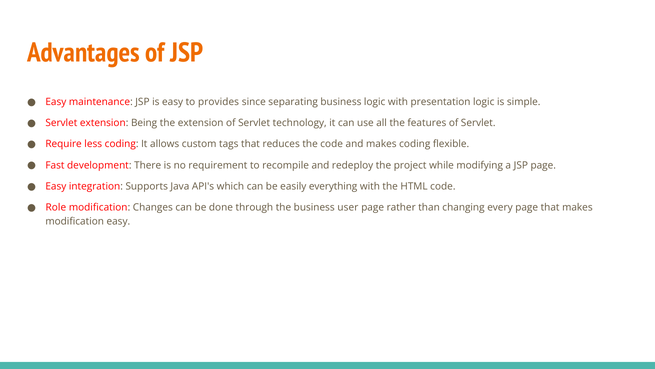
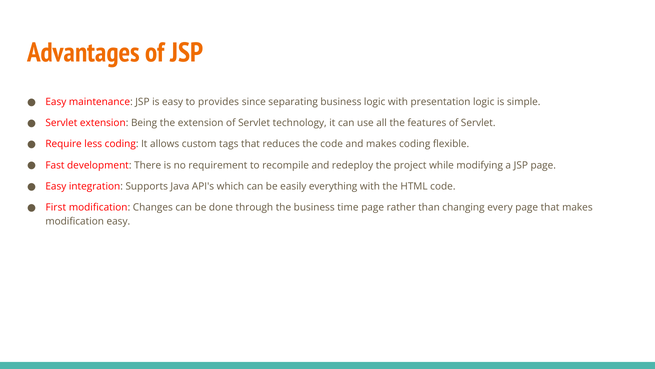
Role: Role -> First
user: user -> time
